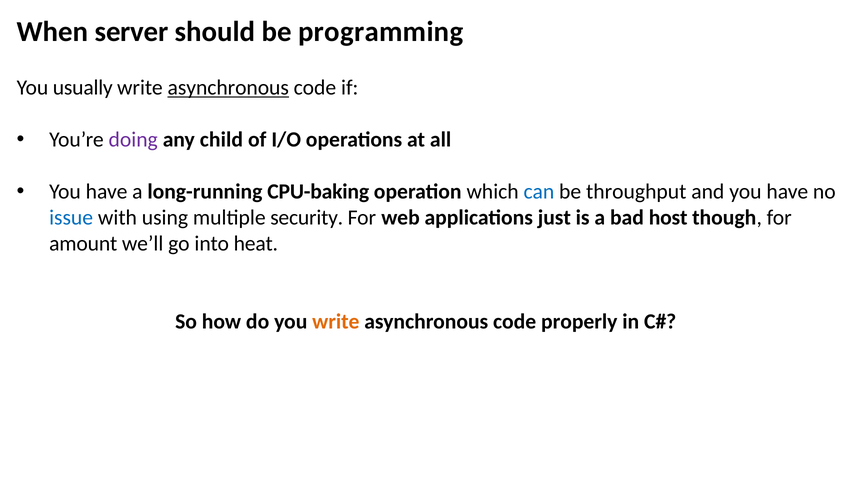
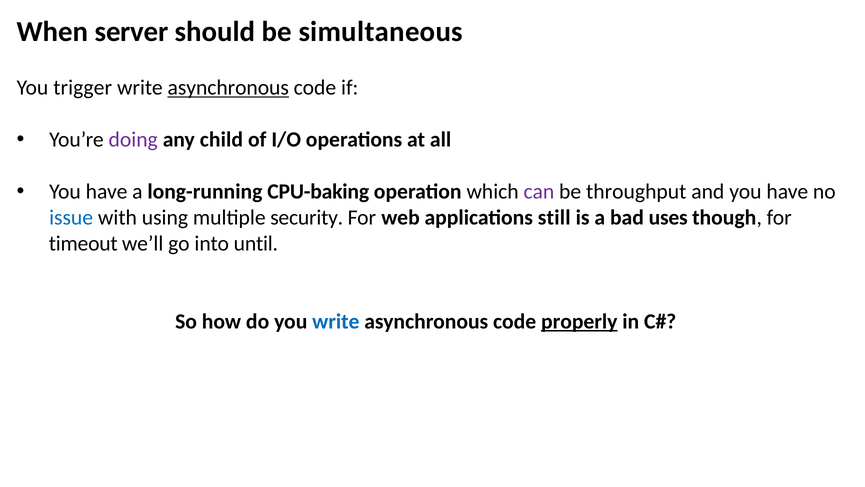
programming: programming -> simultaneous
usually: usually -> trigger
can colour: blue -> purple
just: just -> still
host: host -> uses
amount: amount -> timeout
heat: heat -> until
write at (336, 321) colour: orange -> blue
properly underline: none -> present
